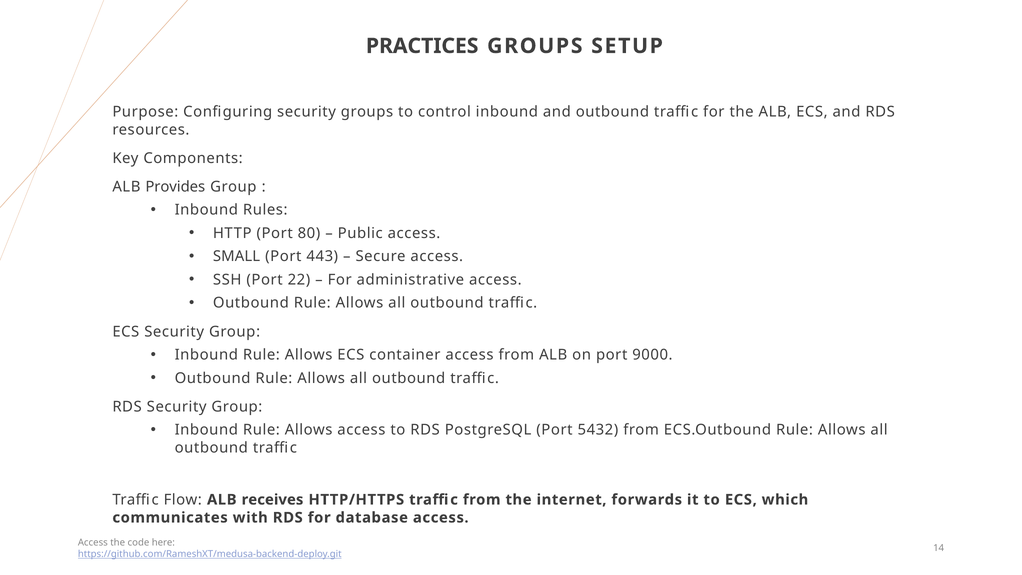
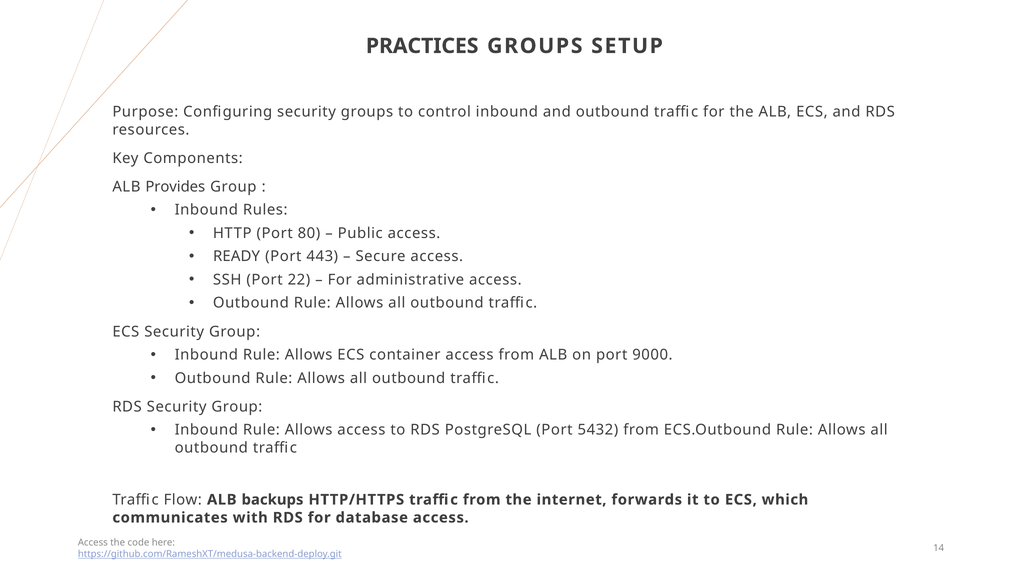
SMALL: SMALL -> READY
receives: receives -> backups
